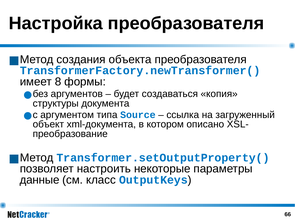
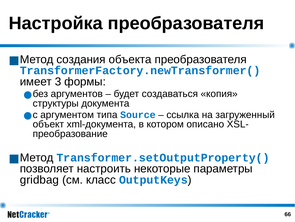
8: 8 -> 3
данные: данные -> gridbag
